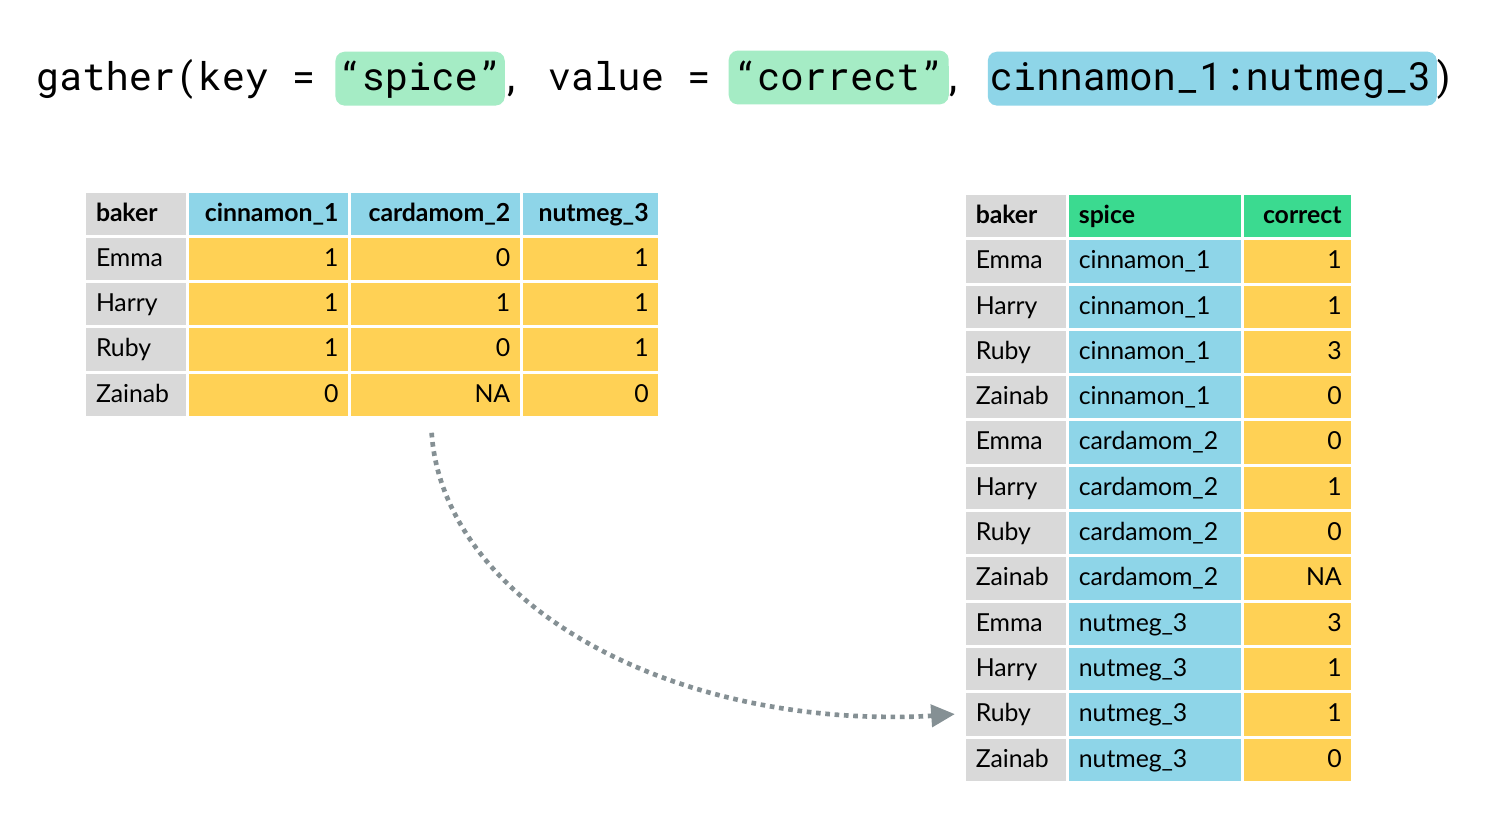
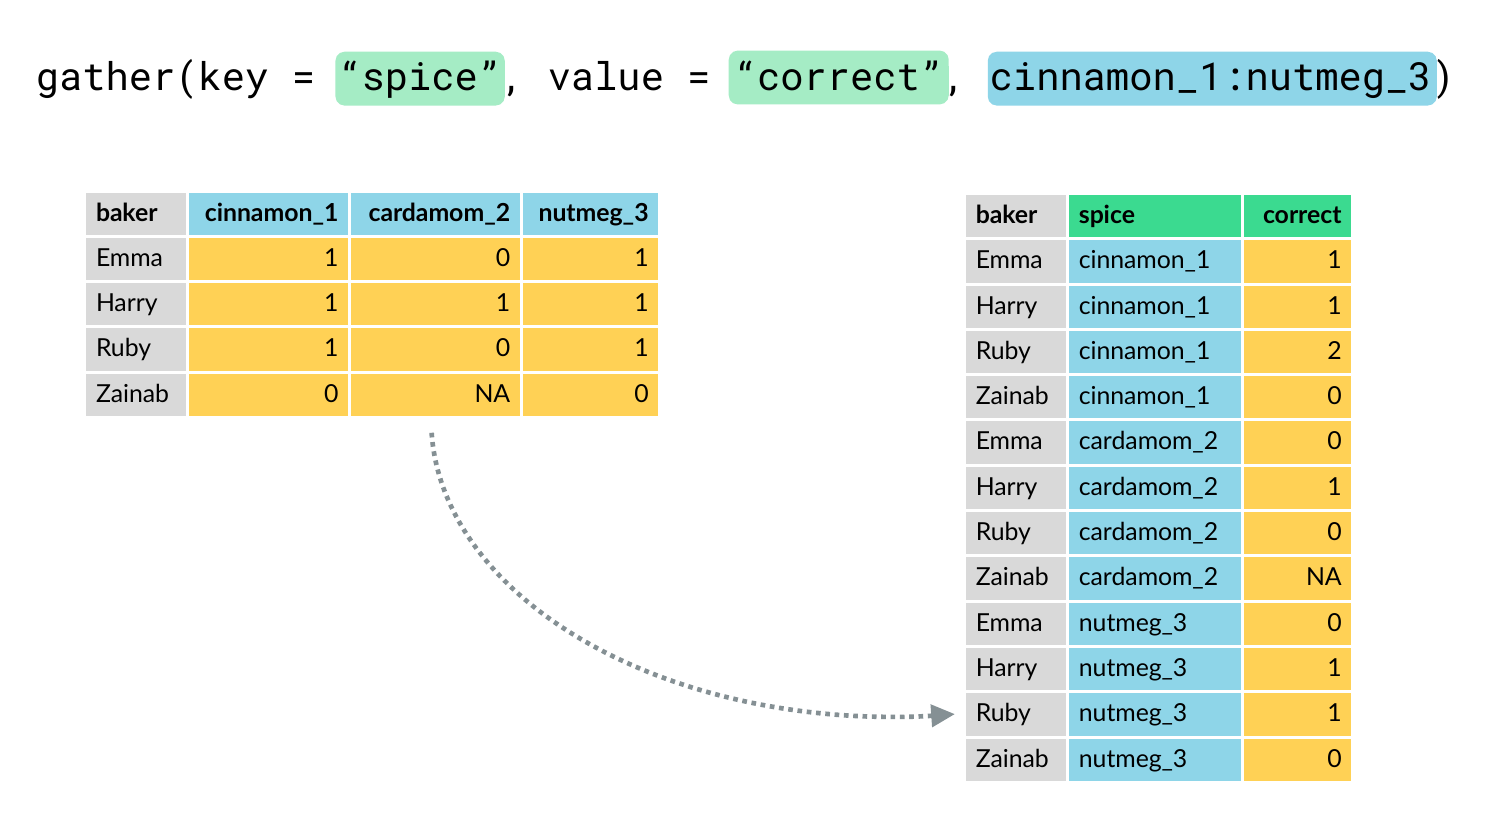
3 at (1335, 351): 3 -> 2
3 at (1335, 624): 3 -> 0
